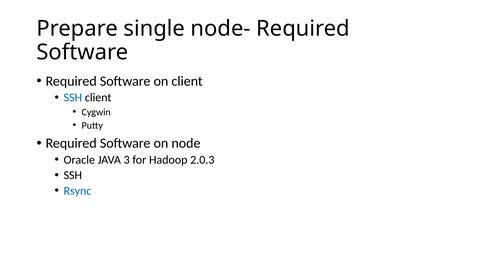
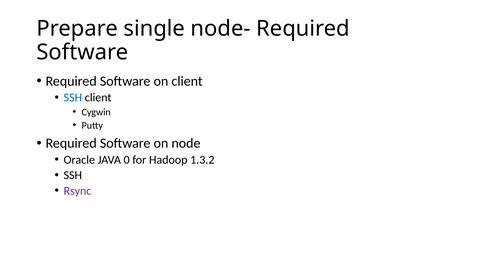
3: 3 -> 0
2.0.3: 2.0.3 -> 1.3.2
Rsync colour: blue -> purple
